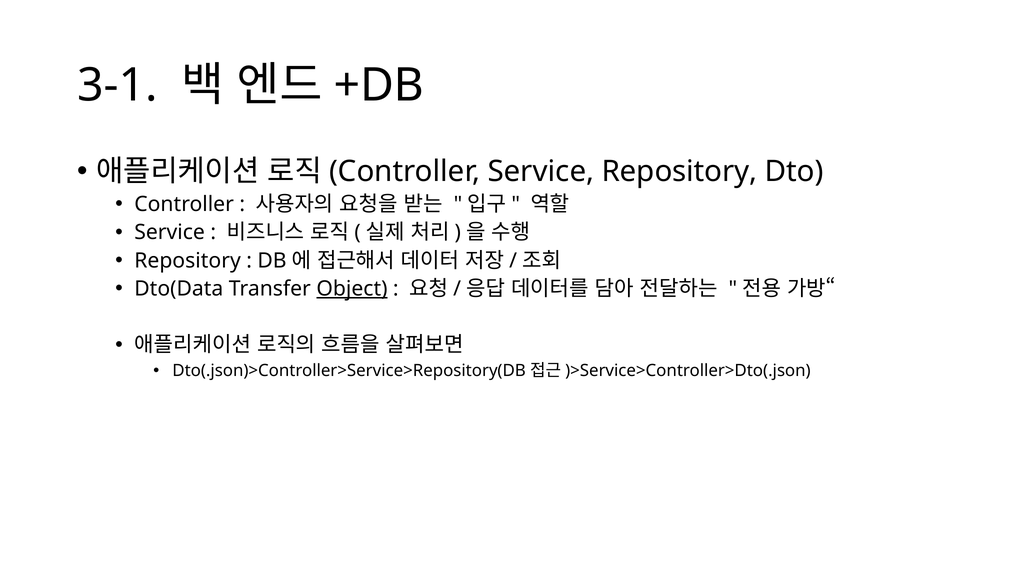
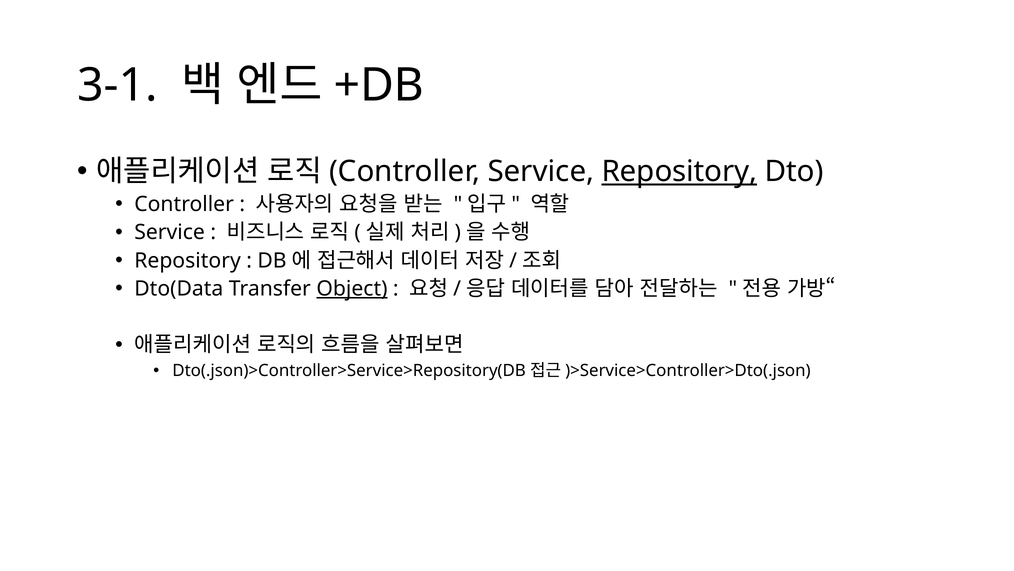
Repository at (679, 171) underline: none -> present
